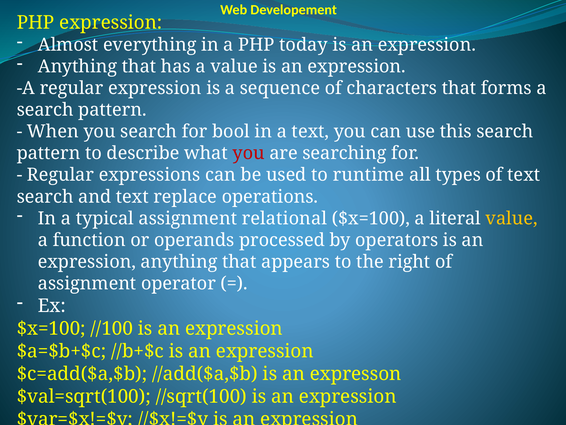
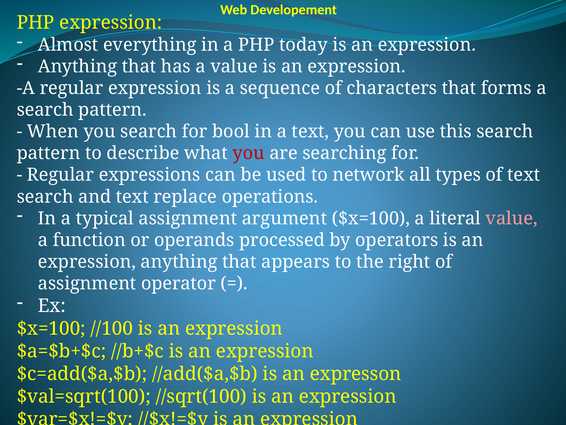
runtime: runtime -> network
relational: relational -> argument
value at (512, 218) colour: yellow -> pink
